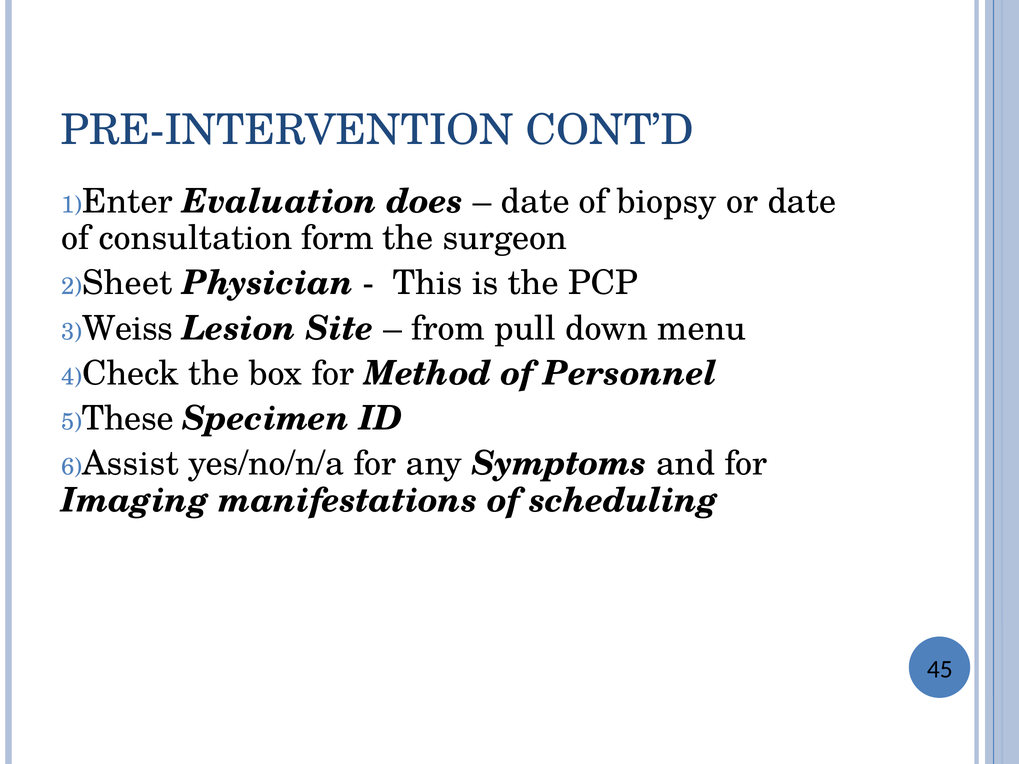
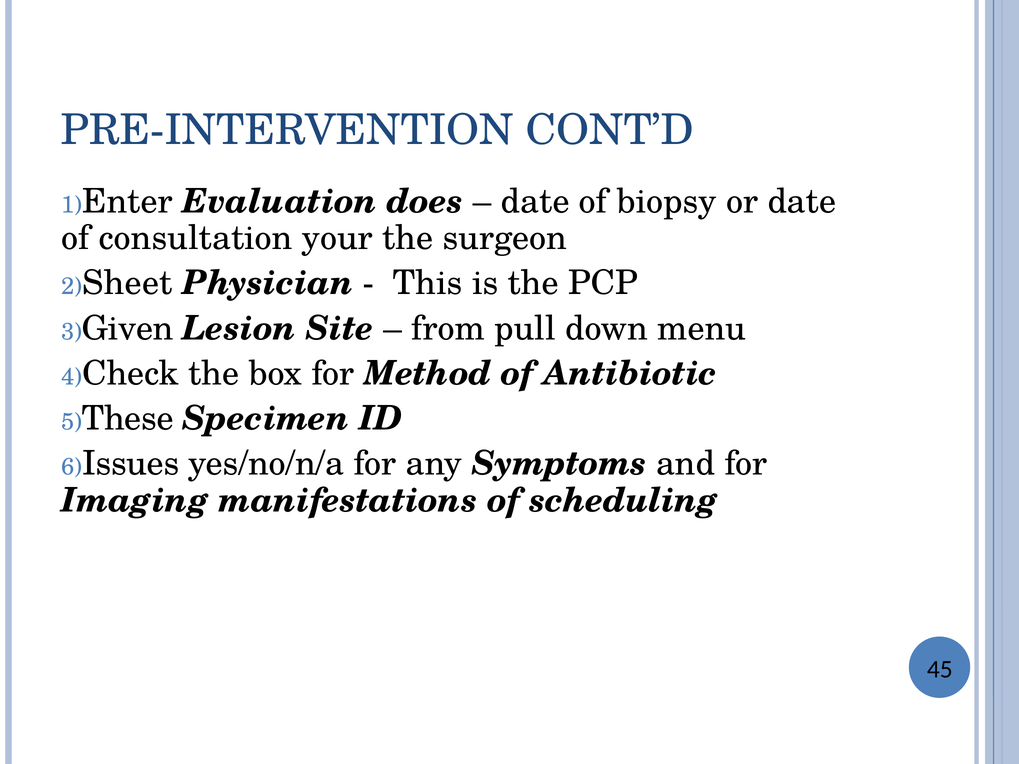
form: form -> your
Weiss: Weiss -> Given
Personnel: Personnel -> Antibiotic
Assist: Assist -> Issues
